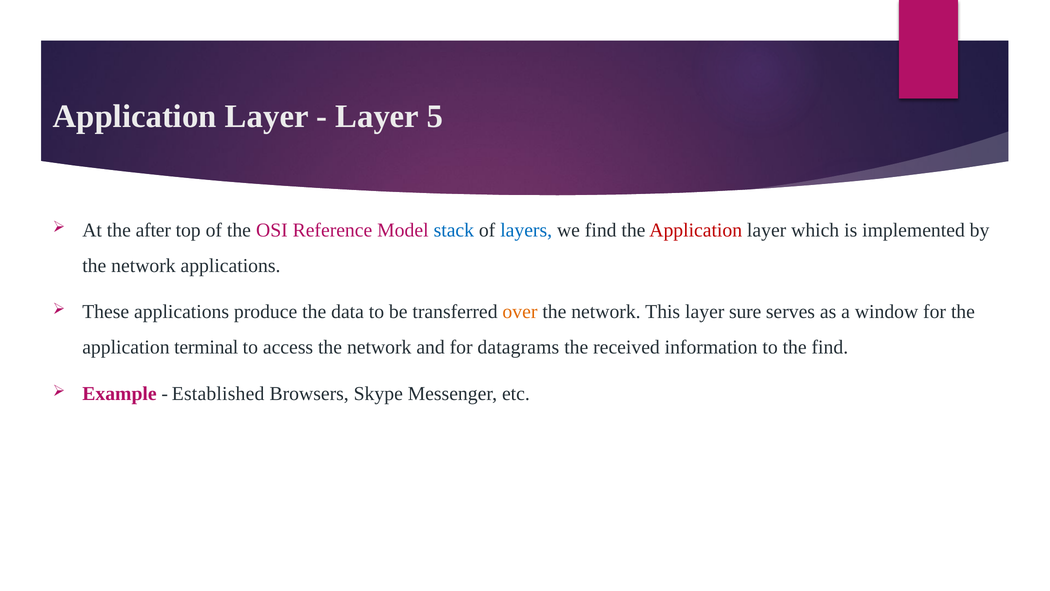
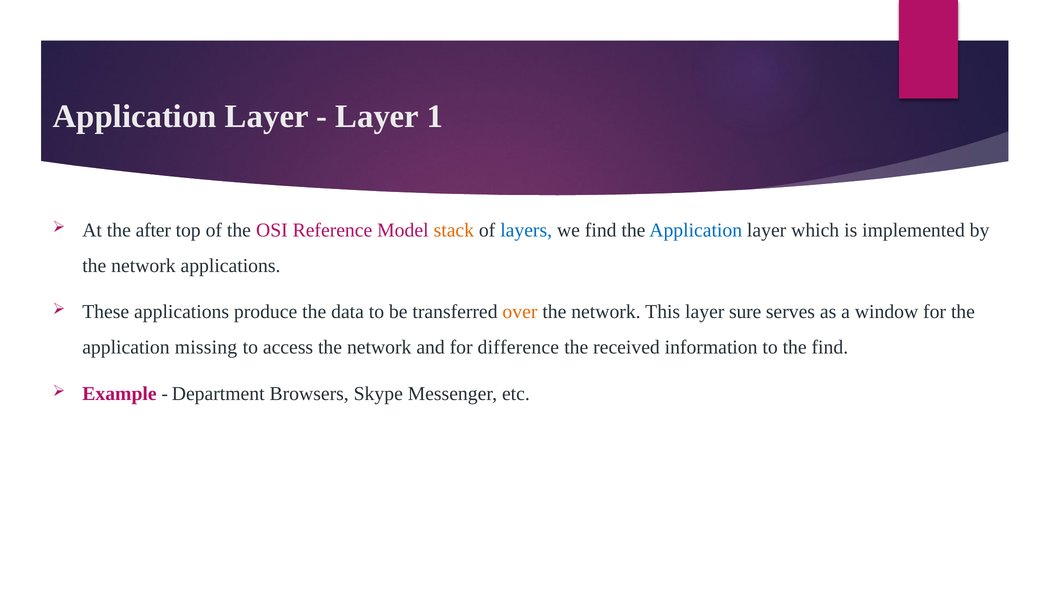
5: 5 -> 1
stack colour: blue -> orange
Application at (696, 230) colour: red -> blue
terminal: terminal -> missing
datagrams: datagrams -> difference
Established: Established -> Department
